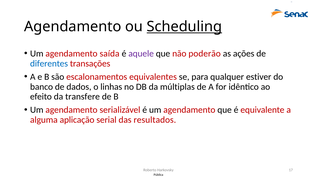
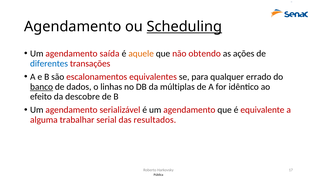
aquele colour: purple -> orange
poderão: poderão -> obtendo
estiver: estiver -> errado
banco underline: none -> present
transfere: transfere -> descobre
aplicação: aplicação -> trabalhar
